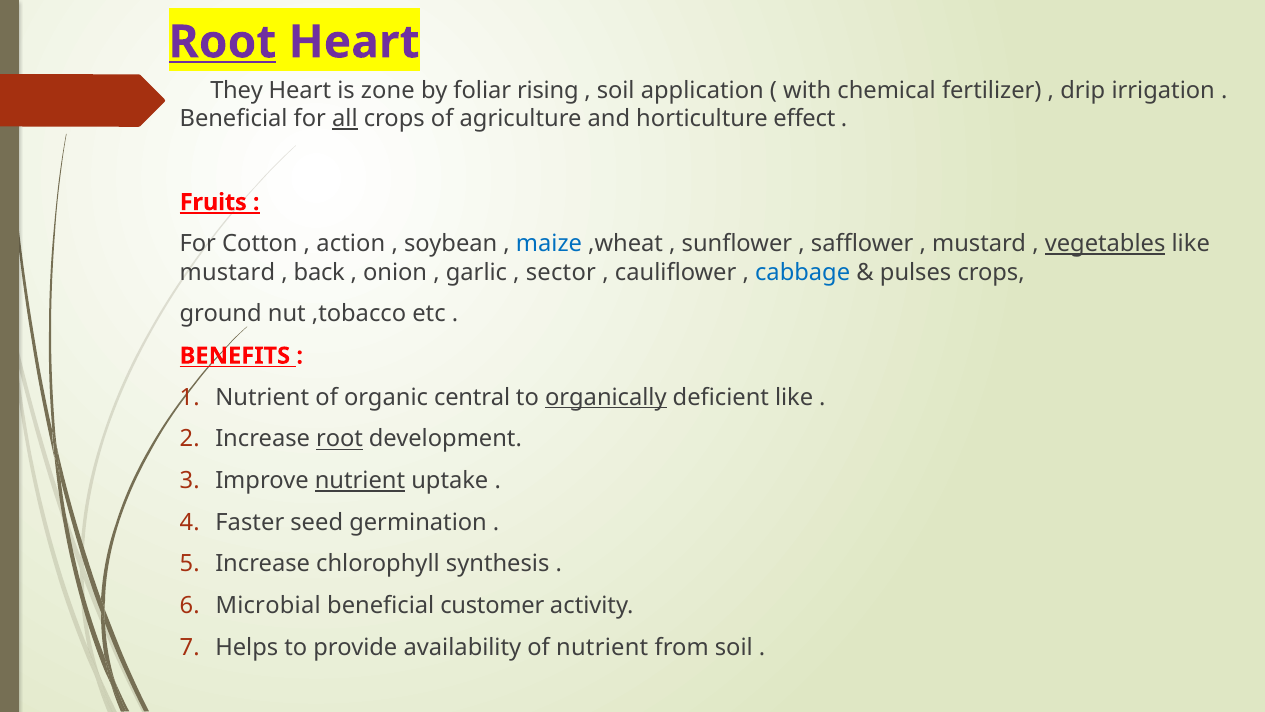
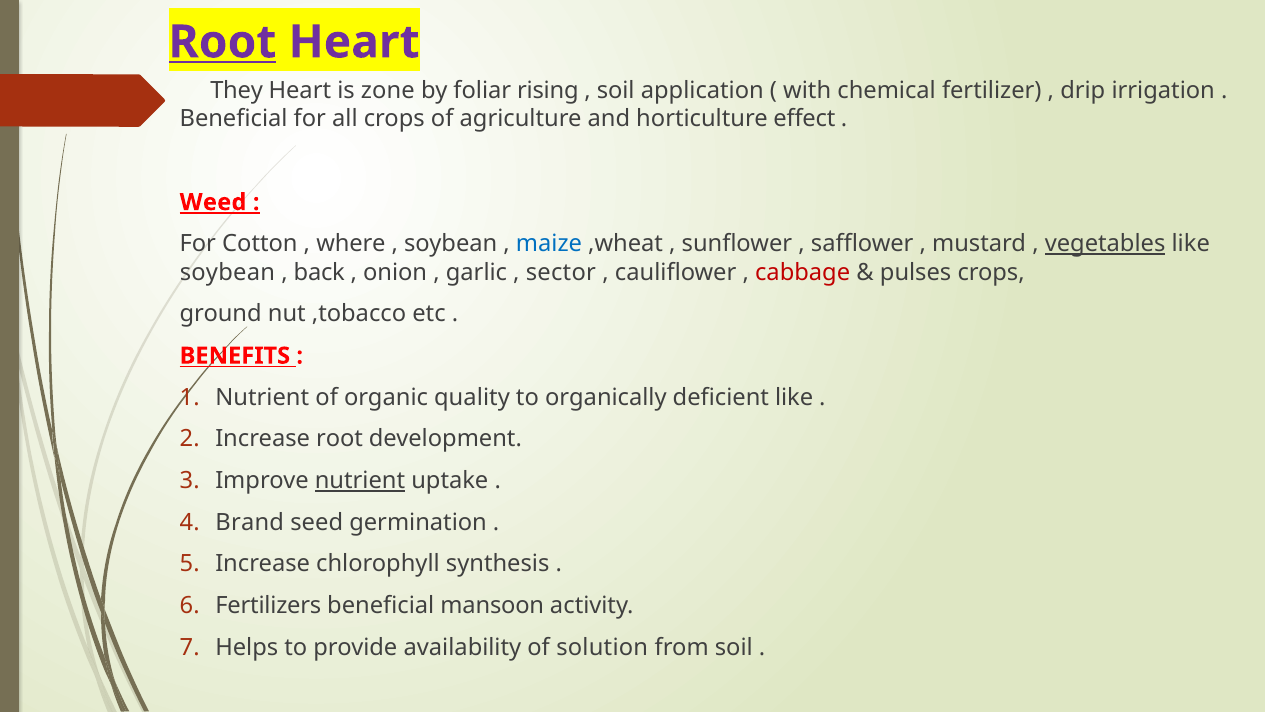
all underline: present -> none
Fruits: Fruits -> Weed
action: action -> where
mustard at (227, 272): mustard -> soybean
cabbage colour: blue -> red
central: central -> quality
organically underline: present -> none
root at (339, 439) underline: present -> none
Faster: Faster -> Brand
Microbial: Microbial -> Fertilizers
customer: customer -> mansoon
of nutrient: nutrient -> solution
